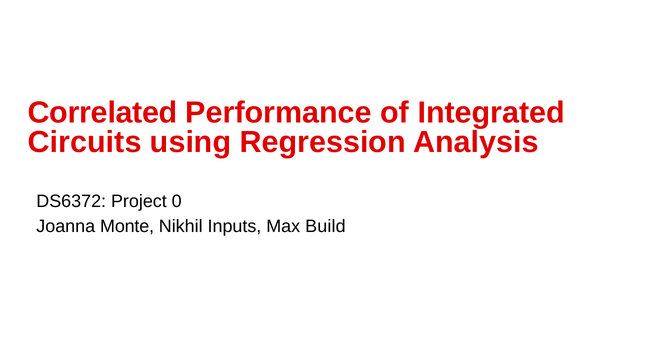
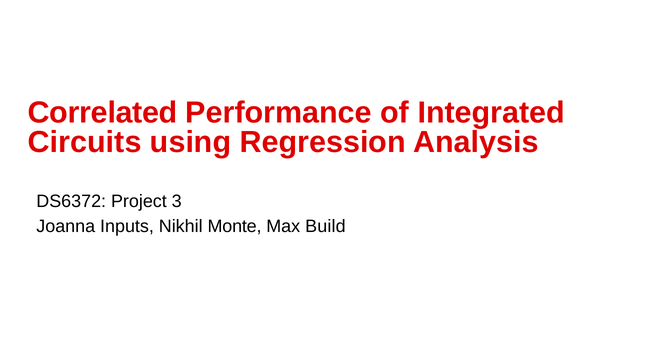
0: 0 -> 3
Monte: Monte -> Inputs
Inputs: Inputs -> Monte
